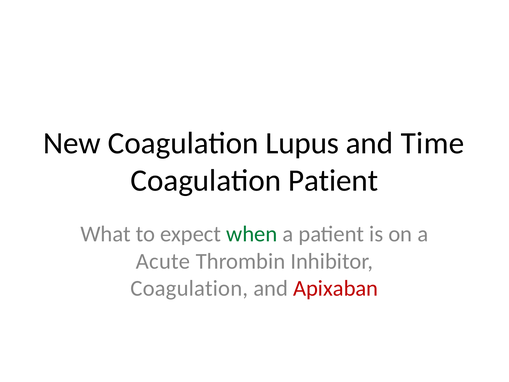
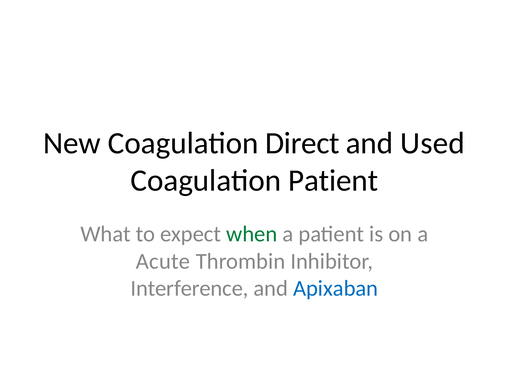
Lupus: Lupus -> Direct
Time: Time -> Used
Coagulation at (189, 288): Coagulation -> Interference
Apixaban colour: red -> blue
